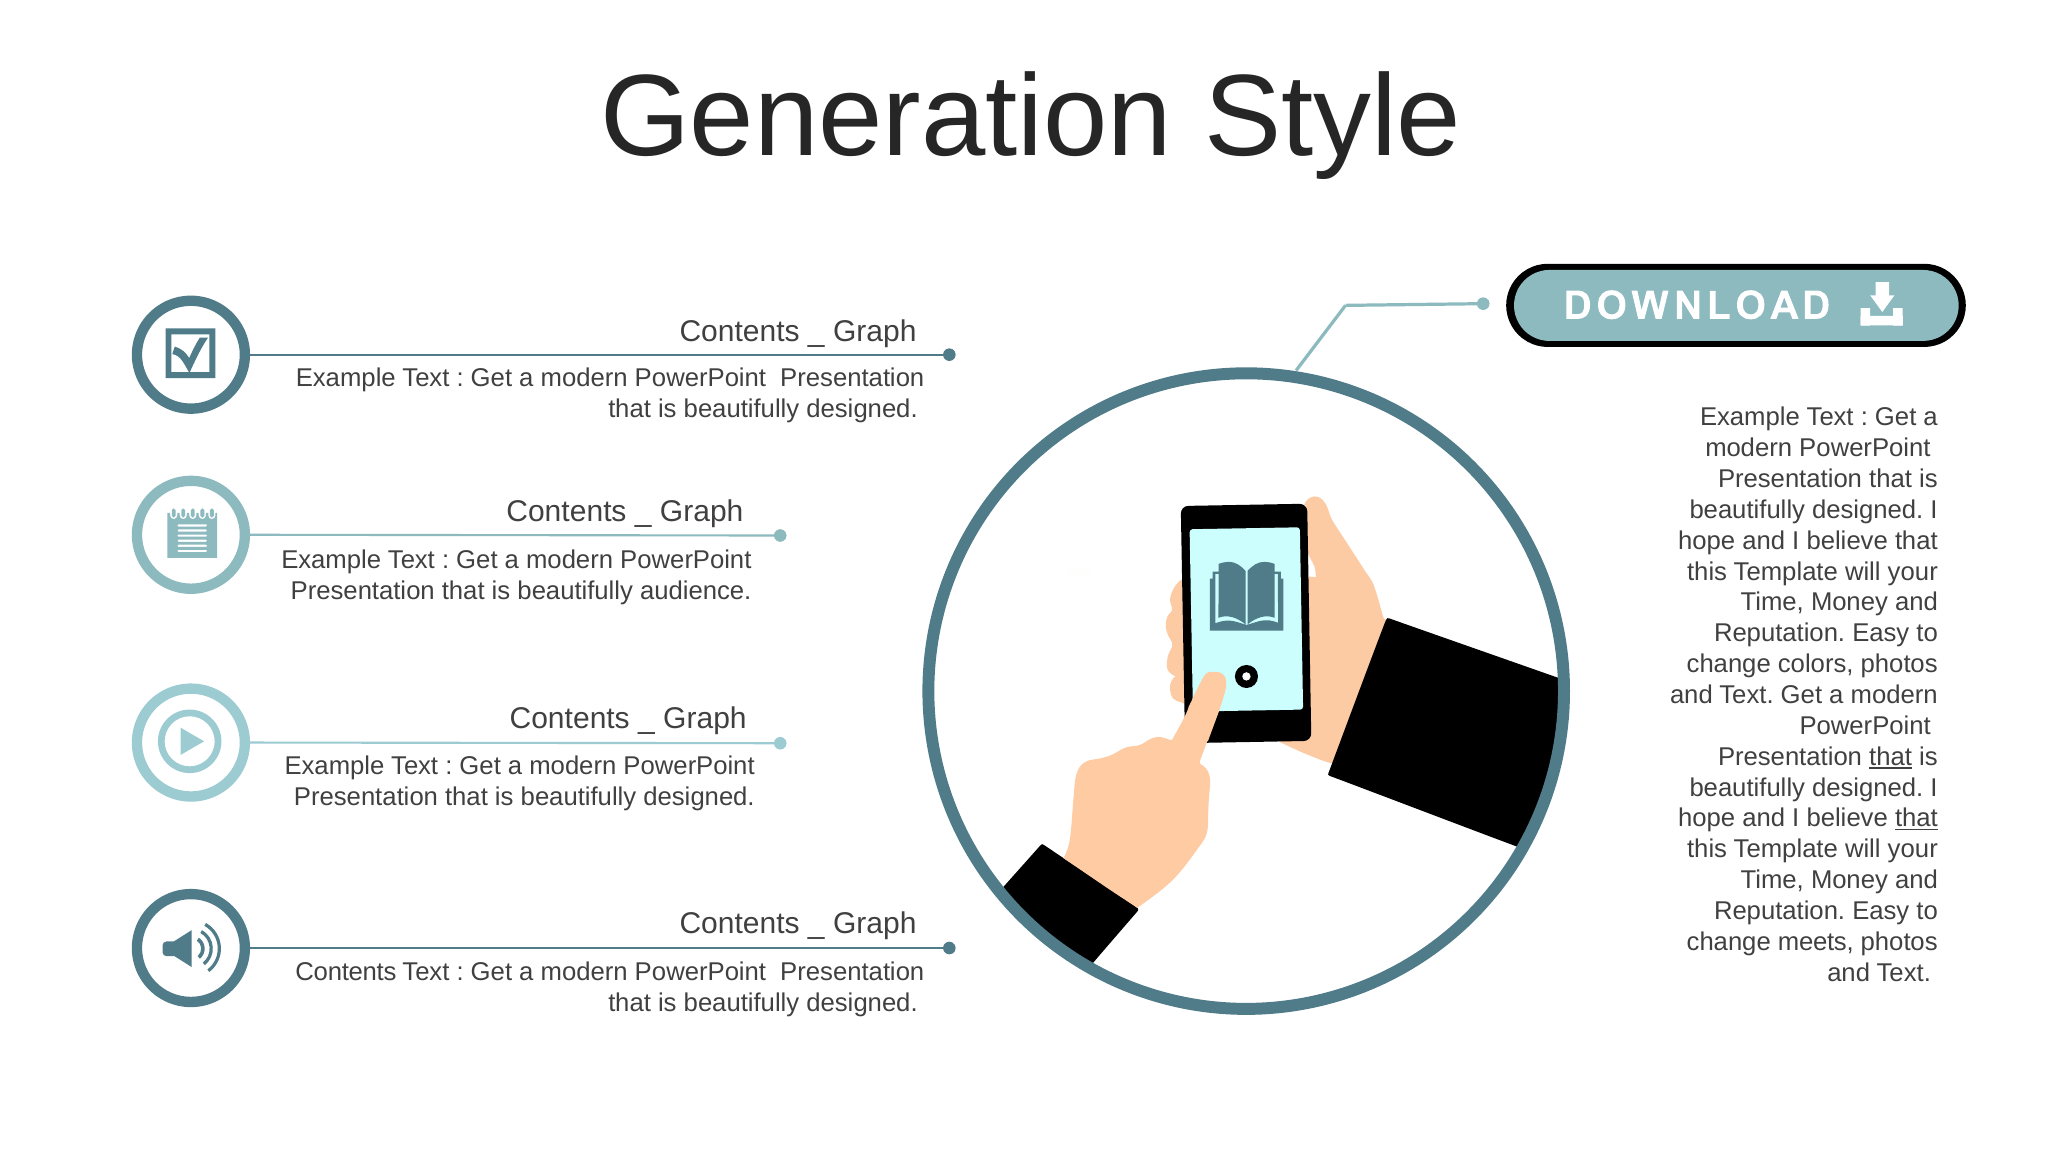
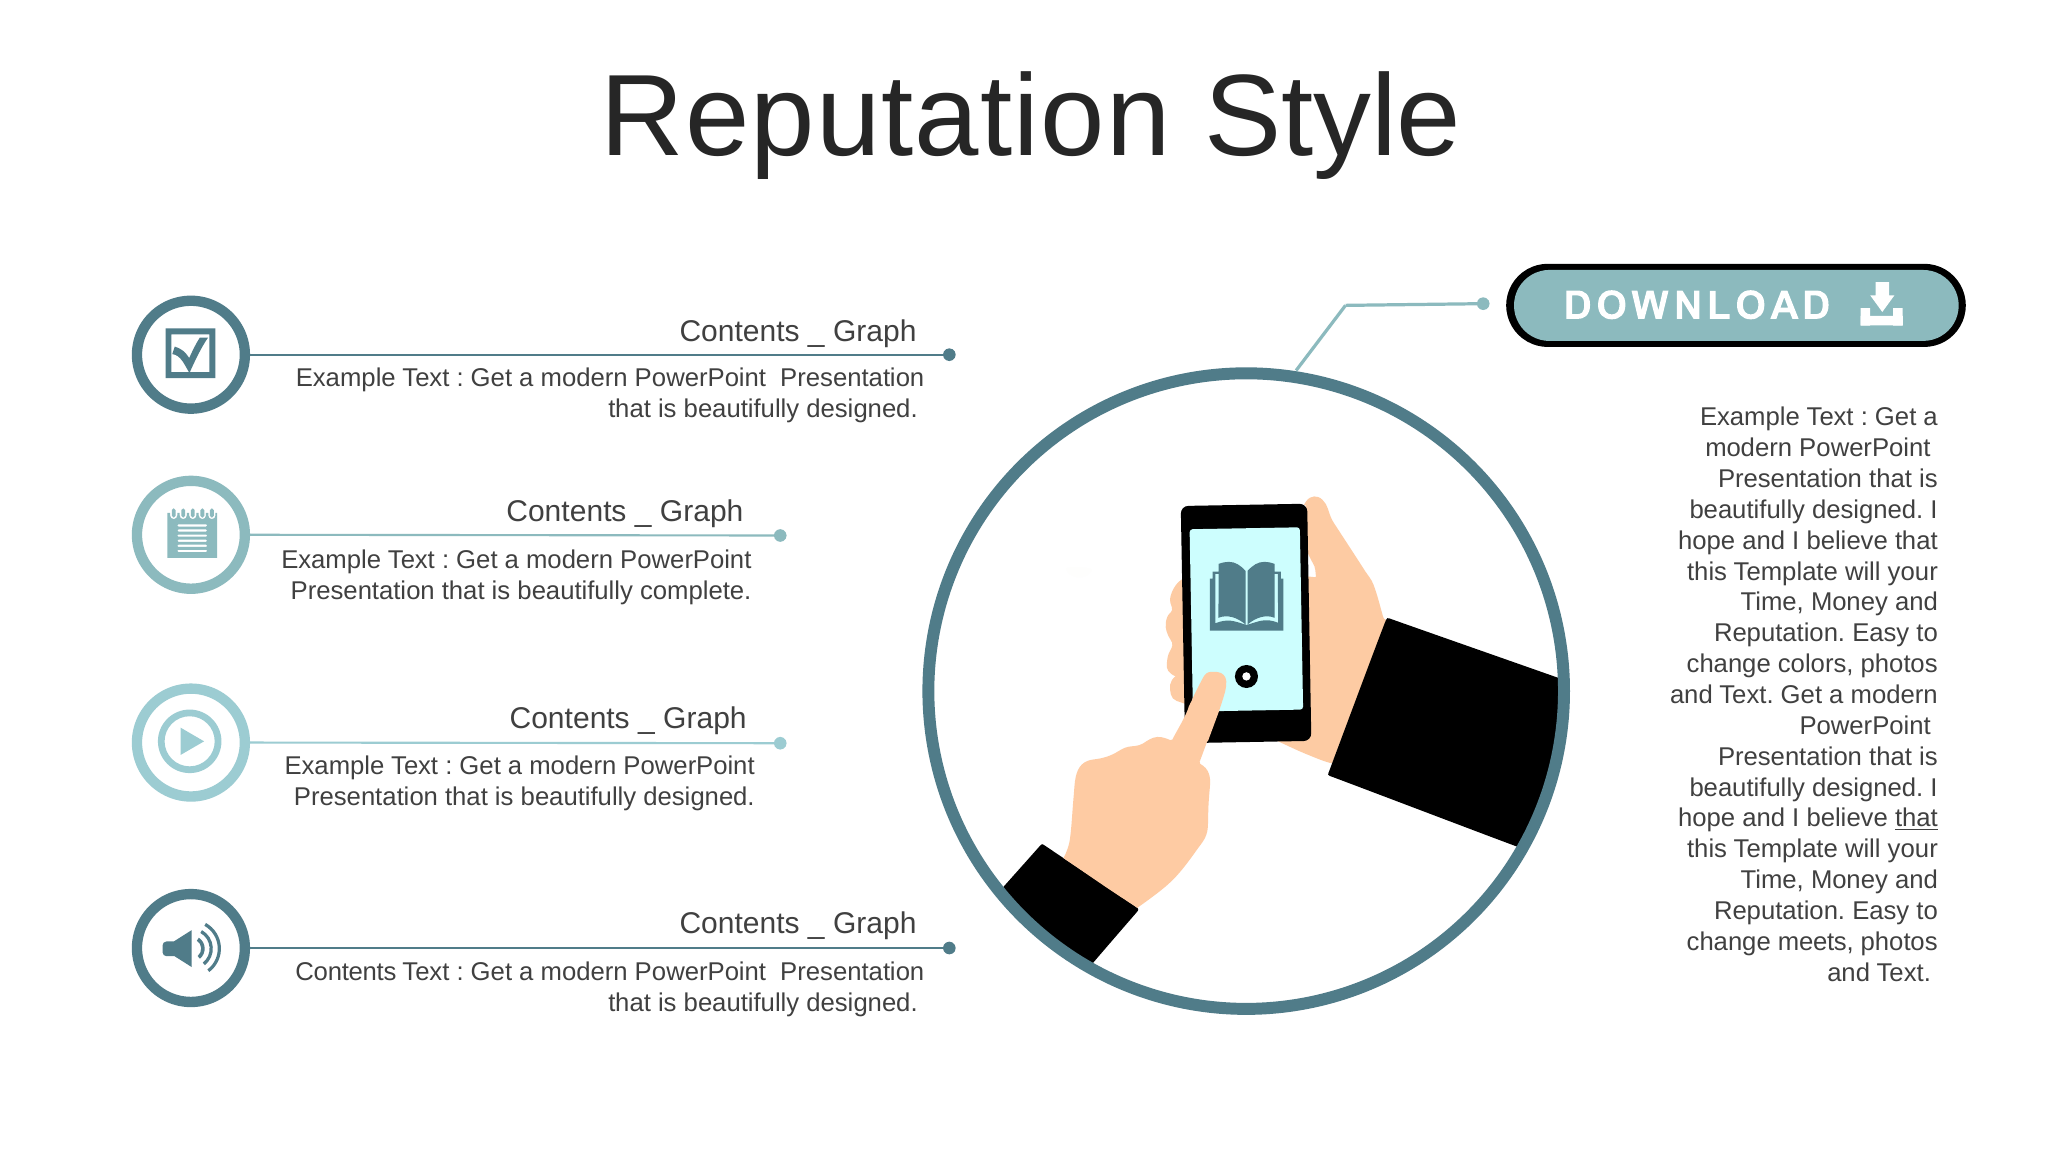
Generation at (886, 118): Generation -> Reputation
audience: audience -> complete
that at (1891, 757) underline: present -> none
